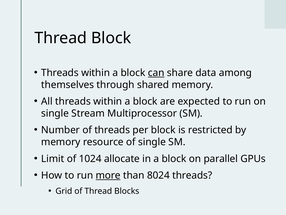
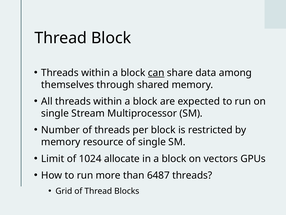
parallel: parallel -> vectors
more underline: present -> none
8024: 8024 -> 6487
